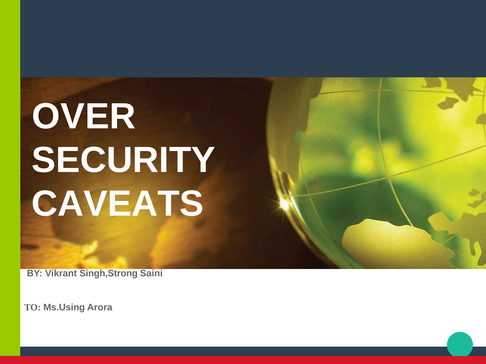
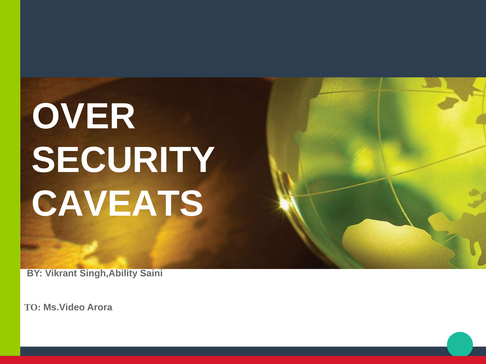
Singh,Strong: Singh,Strong -> Singh,Ability
Ms.Using: Ms.Using -> Ms.Video
